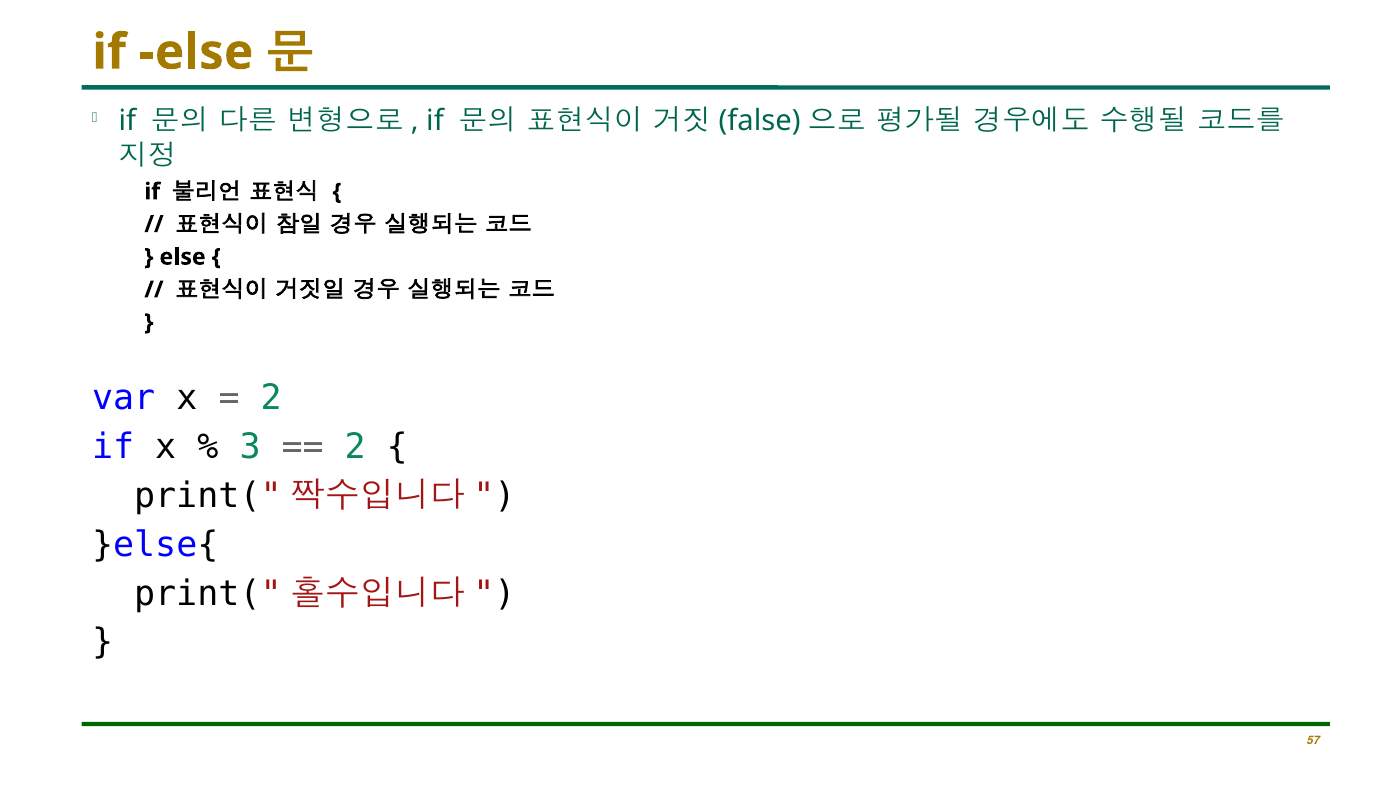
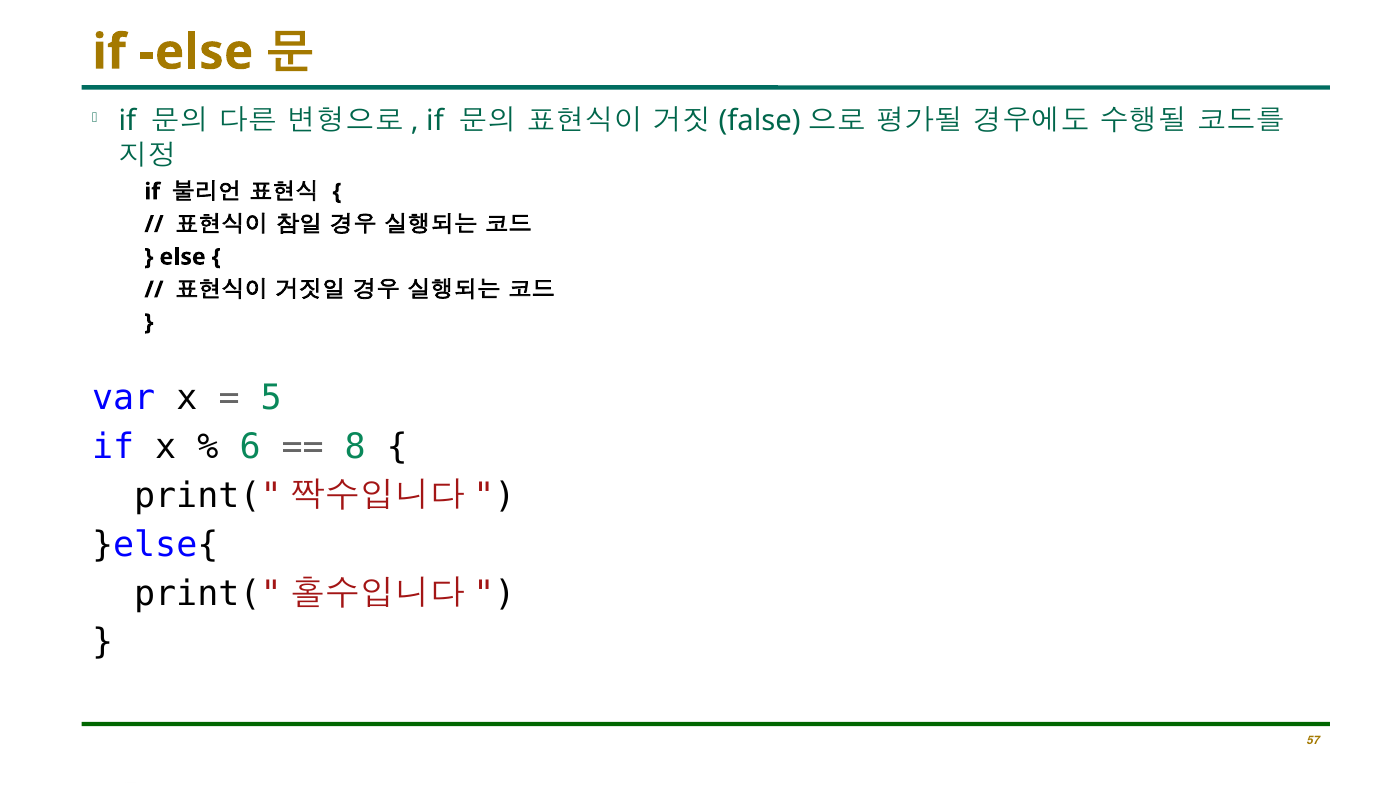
2 at (271, 398): 2 -> 5
3: 3 -> 6
2 at (355, 447): 2 -> 8
